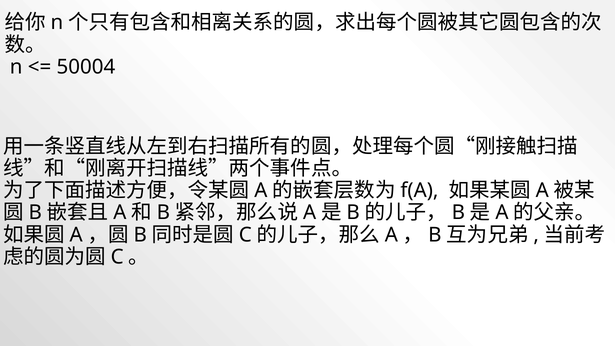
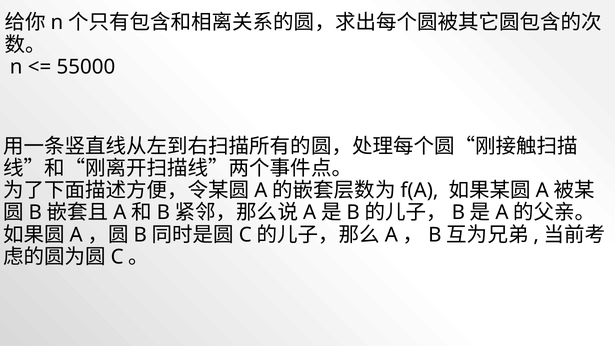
50004: 50004 -> 55000
